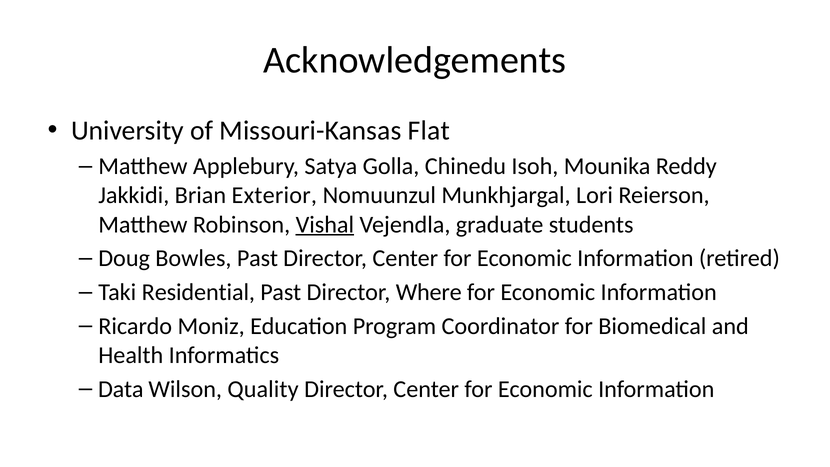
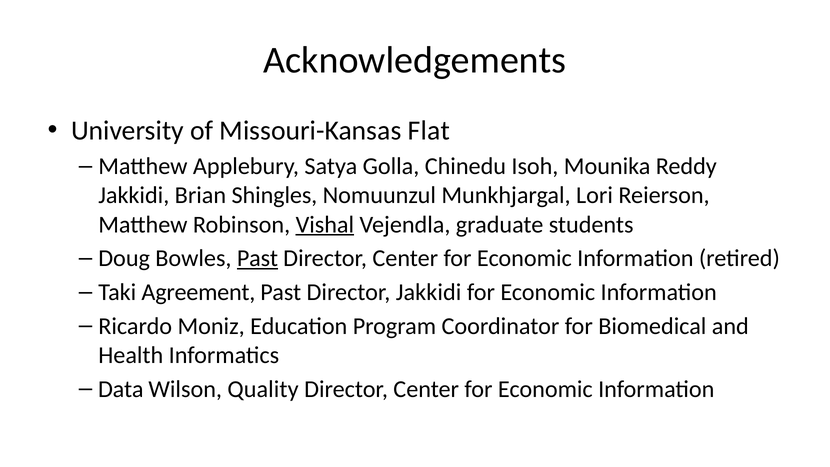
Exterior: Exterior -> Shingles
Past at (257, 258) underline: none -> present
Residential: Residential -> Agreement
Director Where: Where -> Jakkidi
